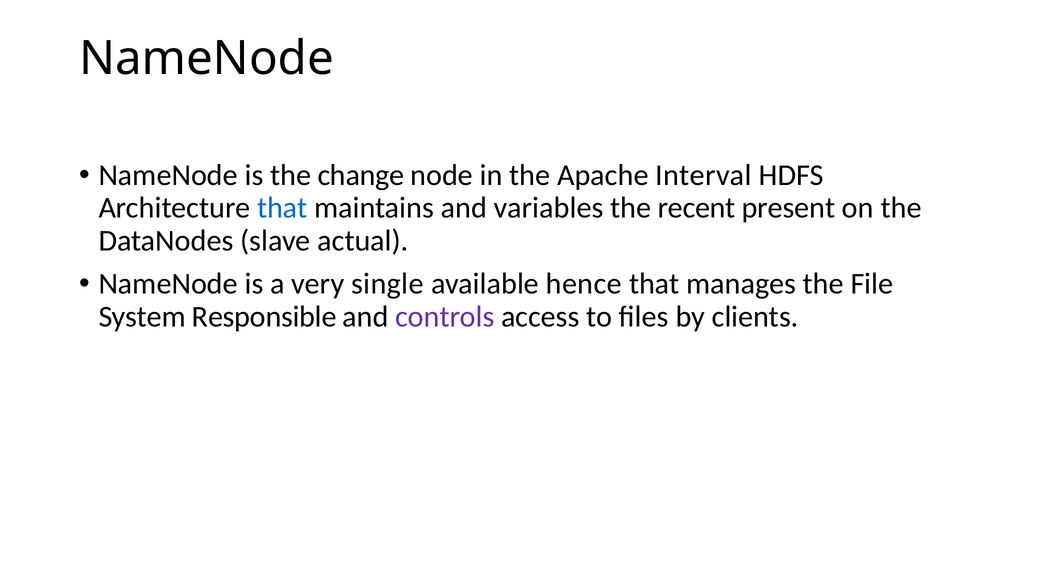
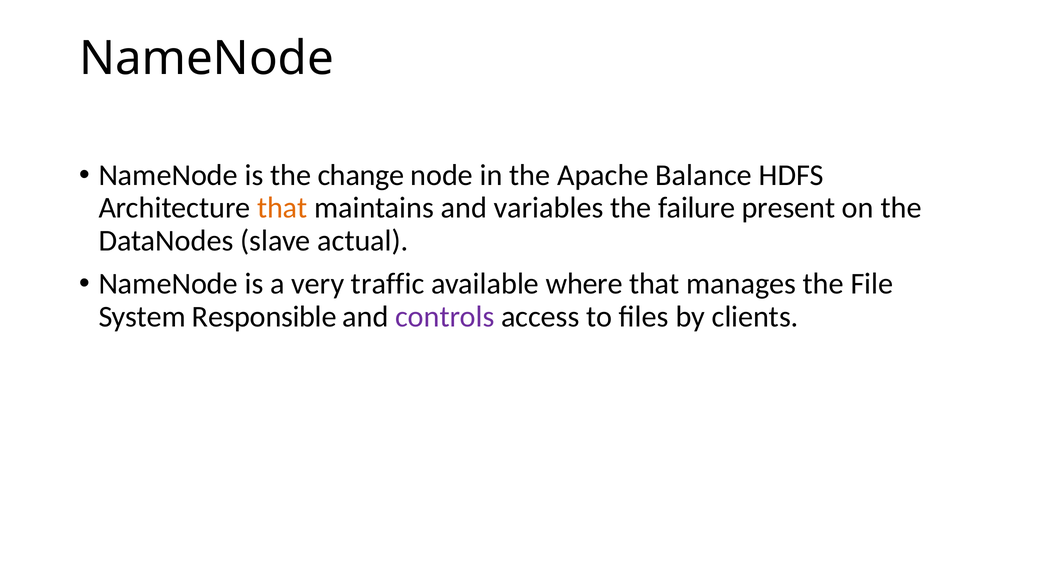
Interval: Interval -> Balance
that at (282, 208) colour: blue -> orange
recent: recent -> failure
single: single -> traffic
hence: hence -> where
